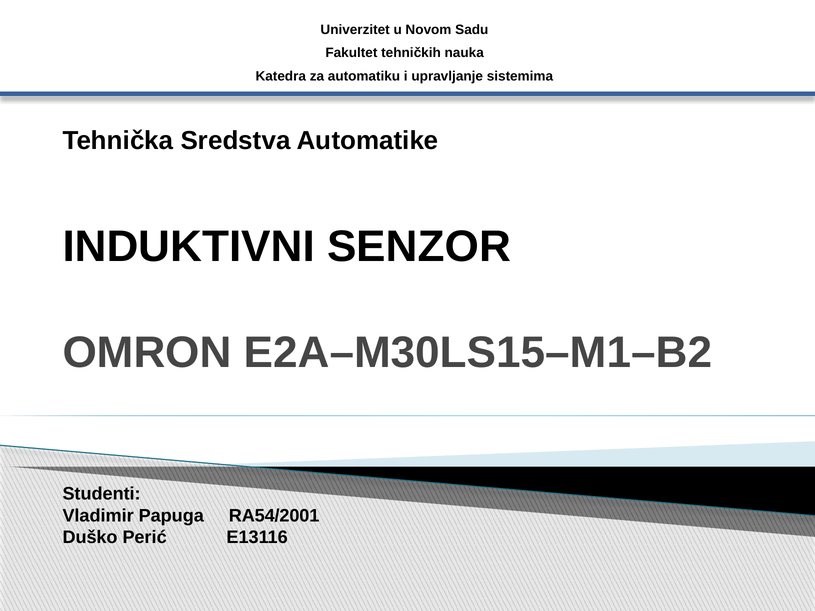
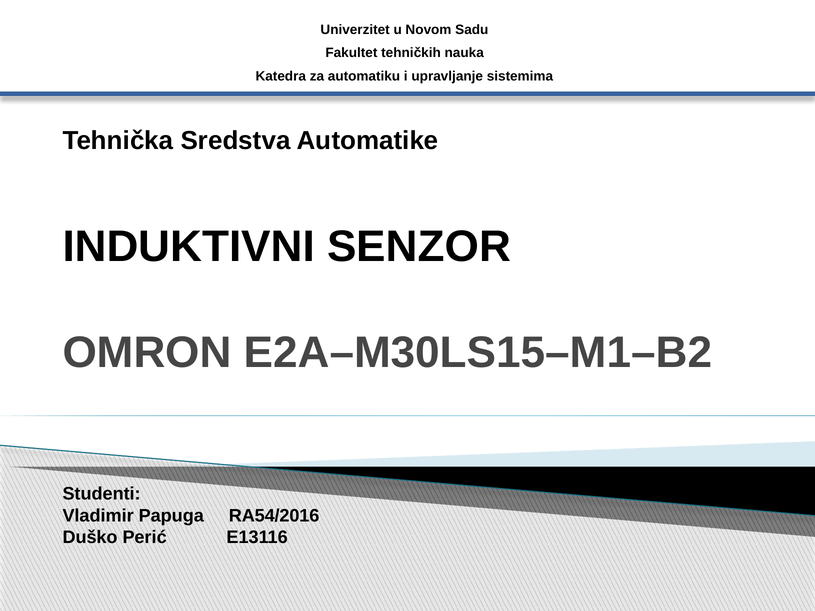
RA54/2001: RA54/2001 -> RA54/2016
